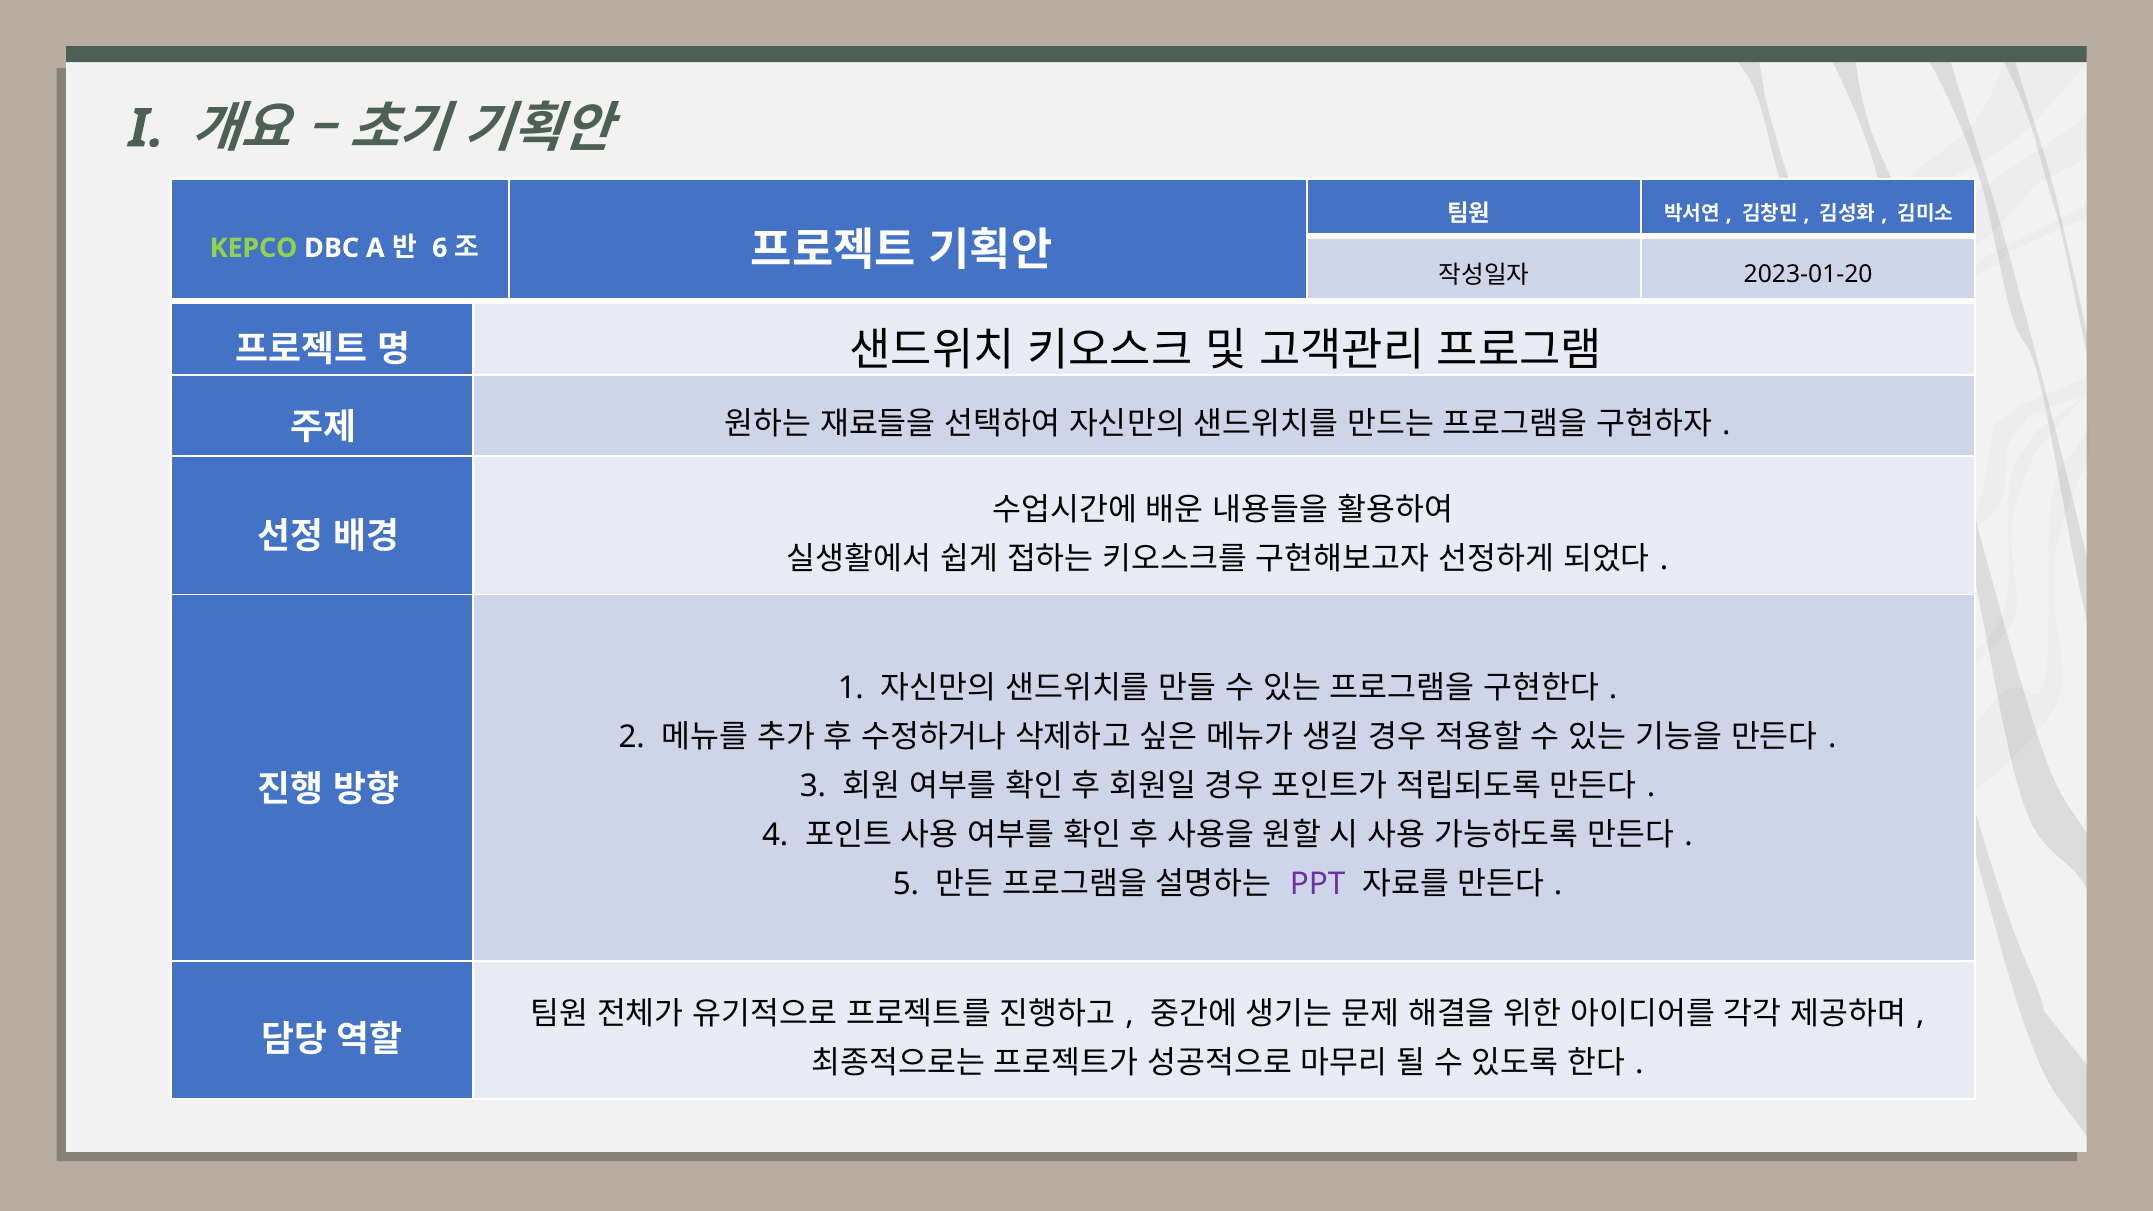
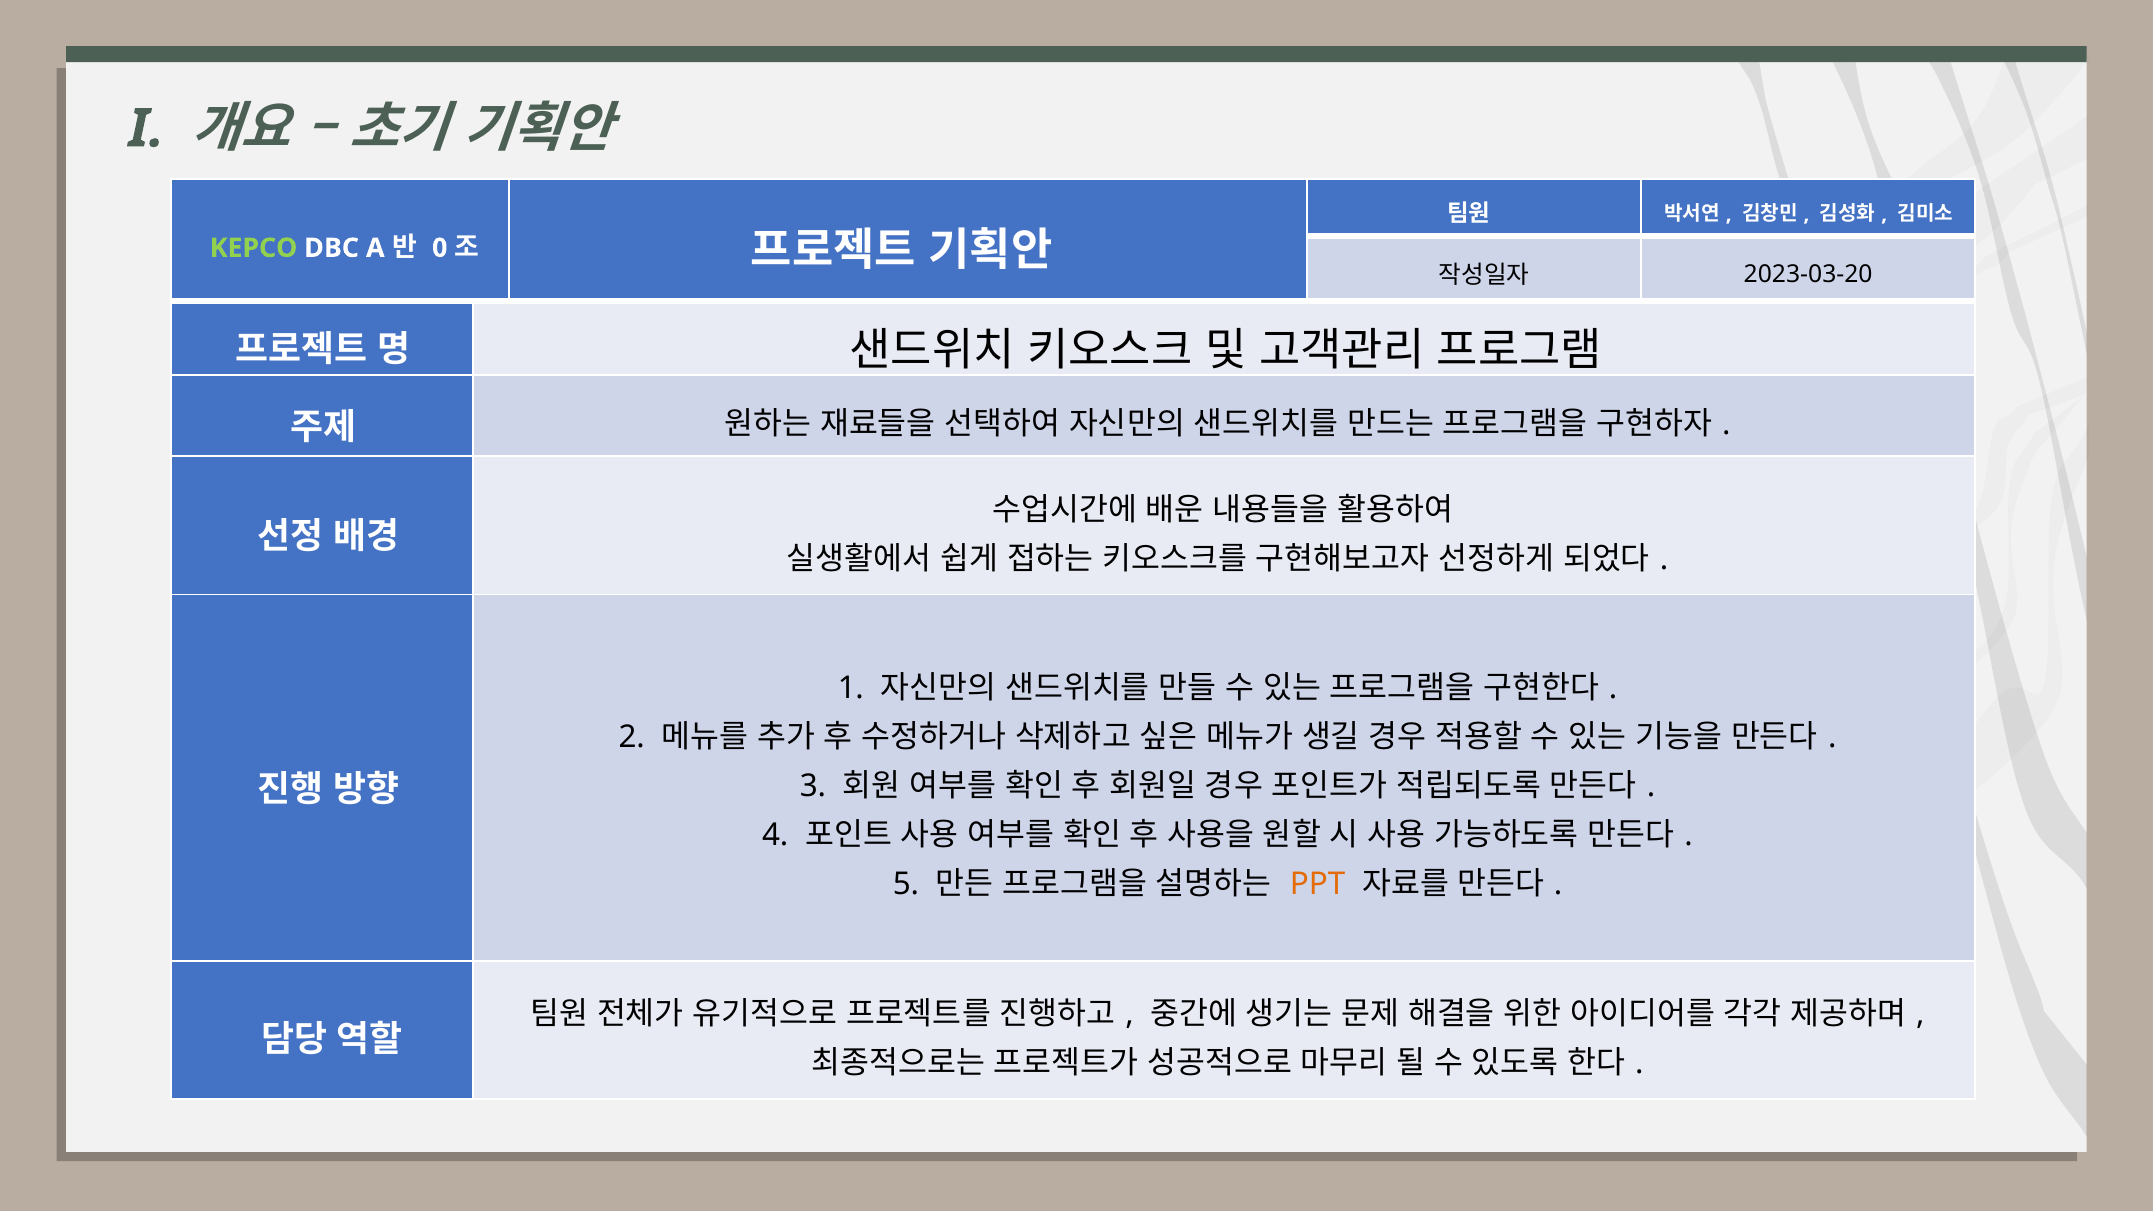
6: 6 -> 0
2023-01-20: 2023-01-20 -> 2023-03-20
PPT colour: purple -> orange
